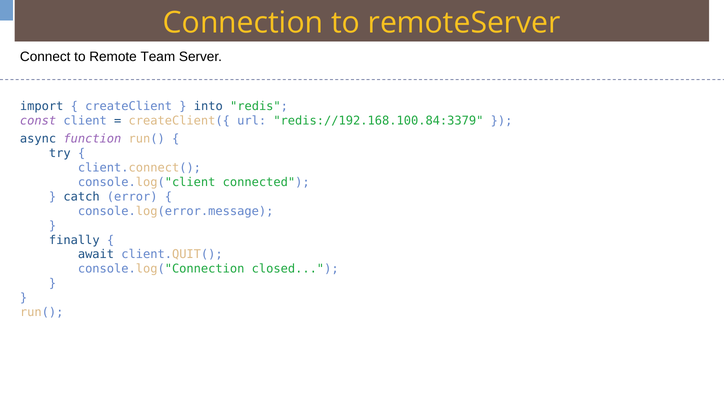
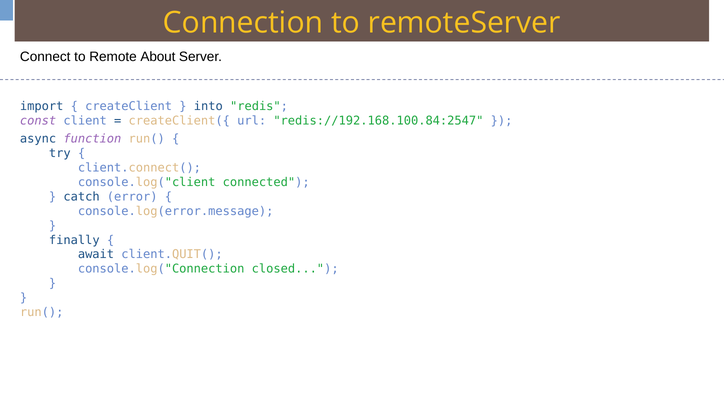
Team: Team -> About
redis://192.168.100.84:3379: redis://192.168.100.84:3379 -> redis://192.168.100.84:2547
